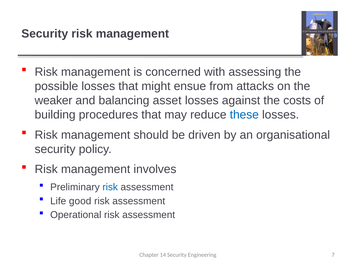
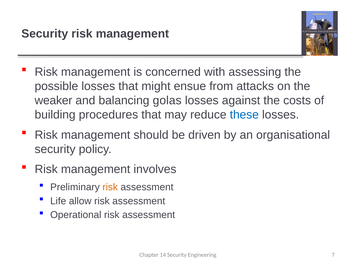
asset: asset -> golas
risk at (110, 187) colour: blue -> orange
good: good -> allow
